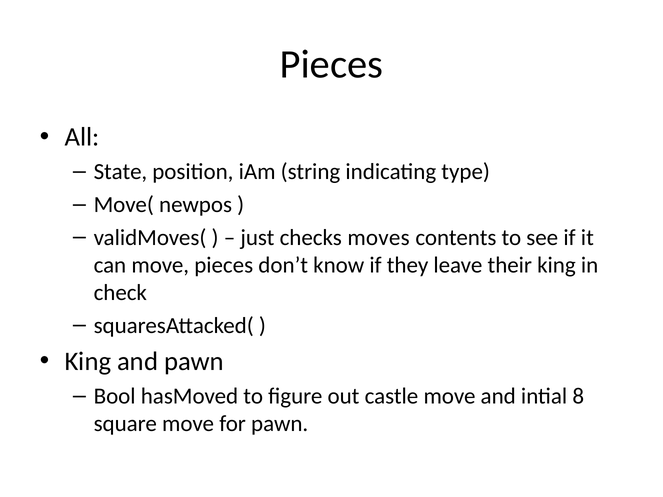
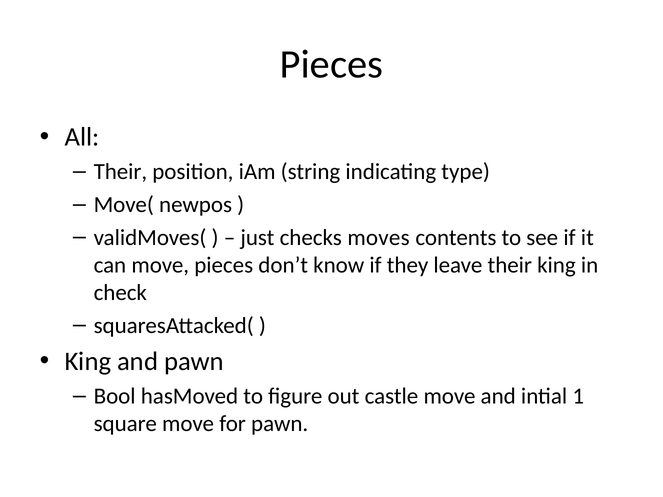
State at (120, 172): State -> Their
8: 8 -> 1
